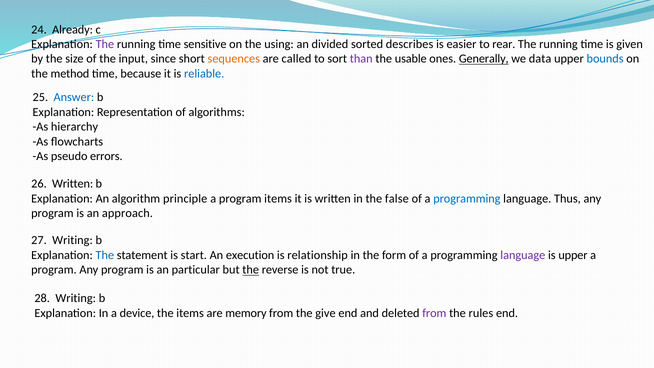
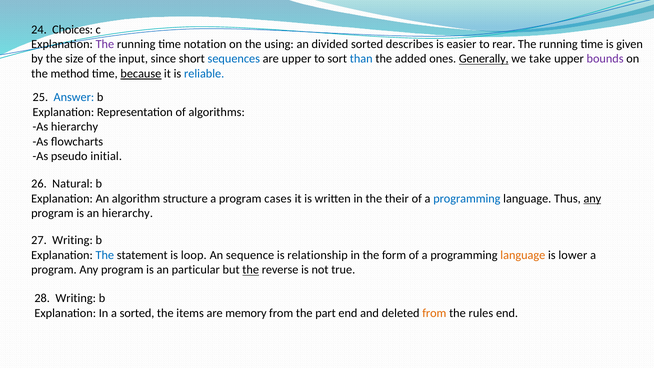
Already: Already -> Choices
sensitive: sensitive -> notation
sequences colour: orange -> blue
are called: called -> upper
than colour: purple -> blue
usable: usable -> added
data: data -> take
bounds colour: blue -> purple
because underline: none -> present
errors: errors -> initial
26 Written: Written -> Natural
principle: principle -> structure
program items: items -> cases
false: false -> their
any at (592, 198) underline: none -> present
an approach: approach -> hierarchy
start: start -> loop
execution: execution -> sequence
language at (523, 255) colour: purple -> orange
is upper: upper -> lower
a device: device -> sorted
give: give -> part
from at (434, 313) colour: purple -> orange
